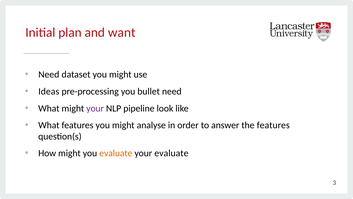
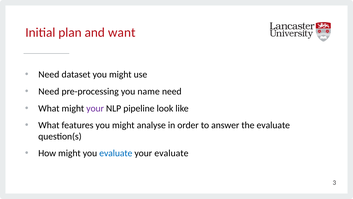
Ideas at (49, 91): Ideas -> Need
bullet: bullet -> name
the features: features -> evaluate
evaluate at (116, 153) colour: orange -> blue
